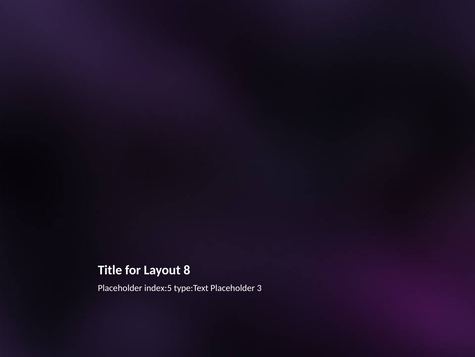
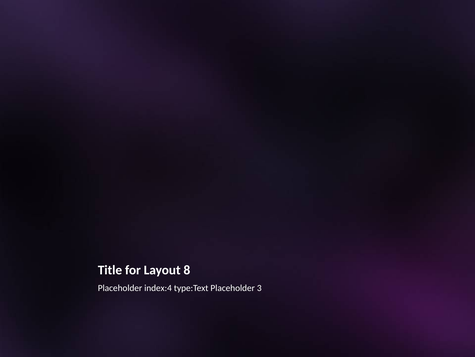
index:5: index:5 -> index:4
